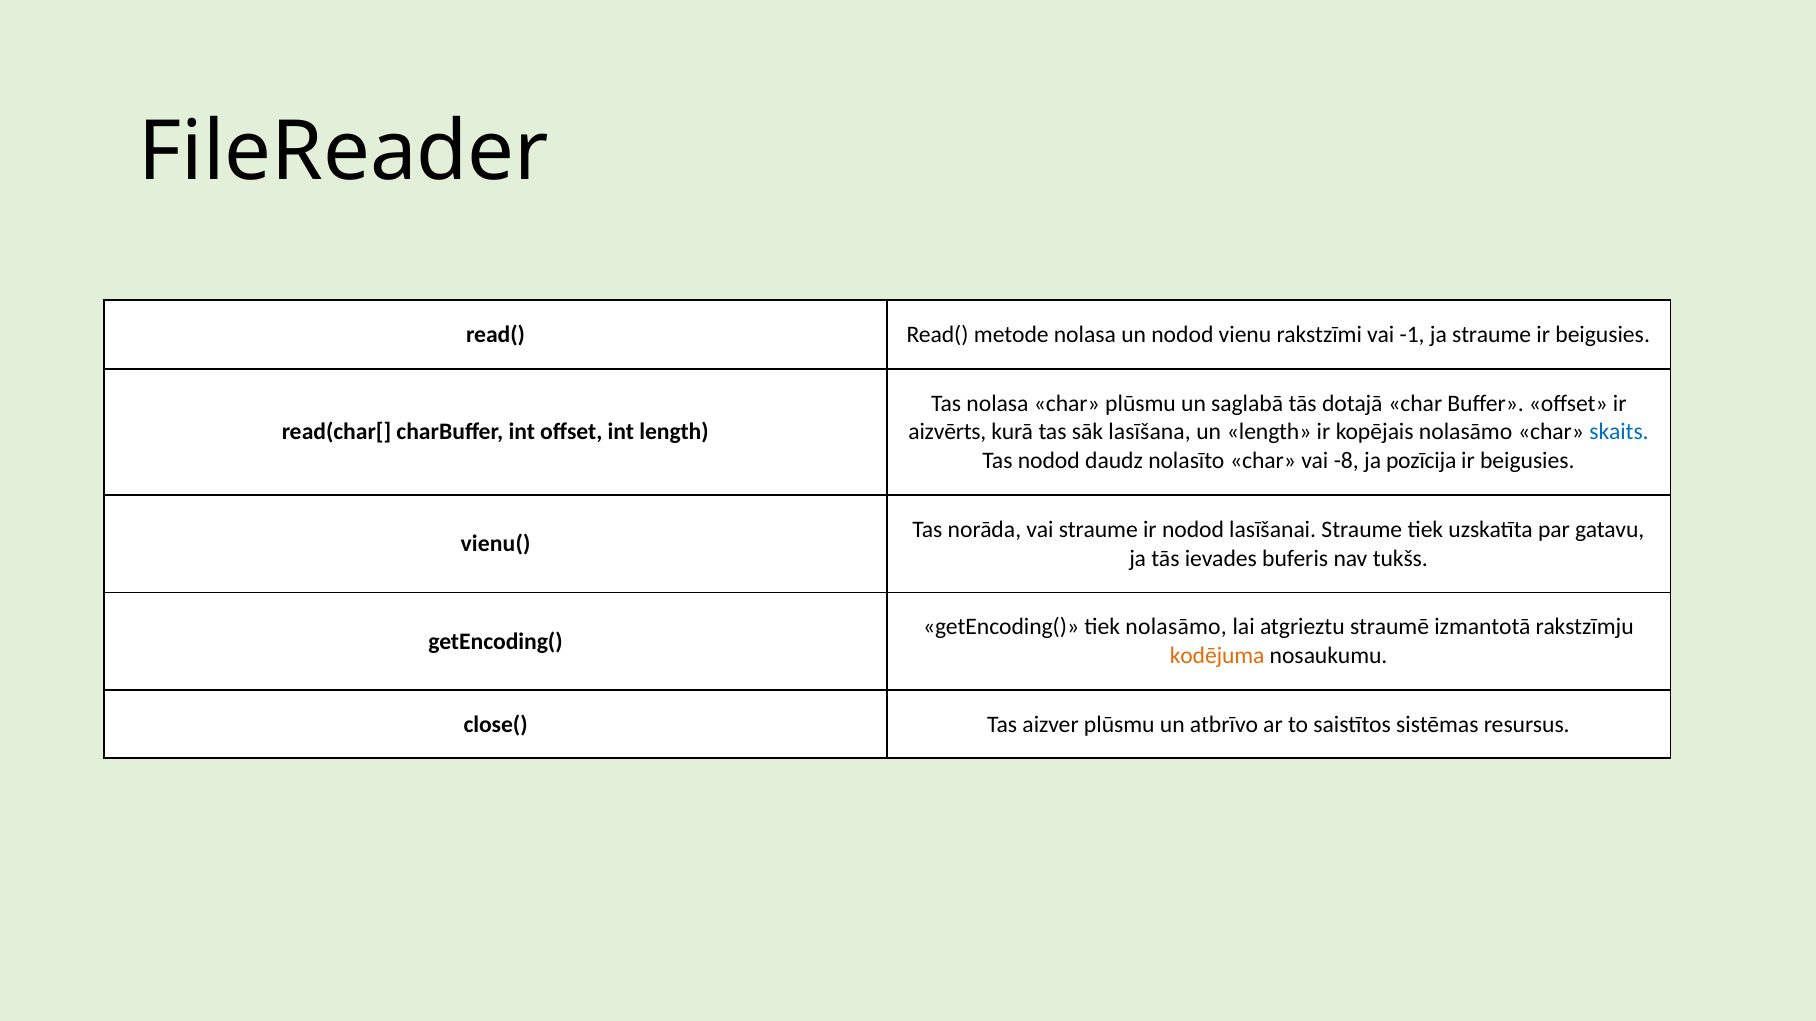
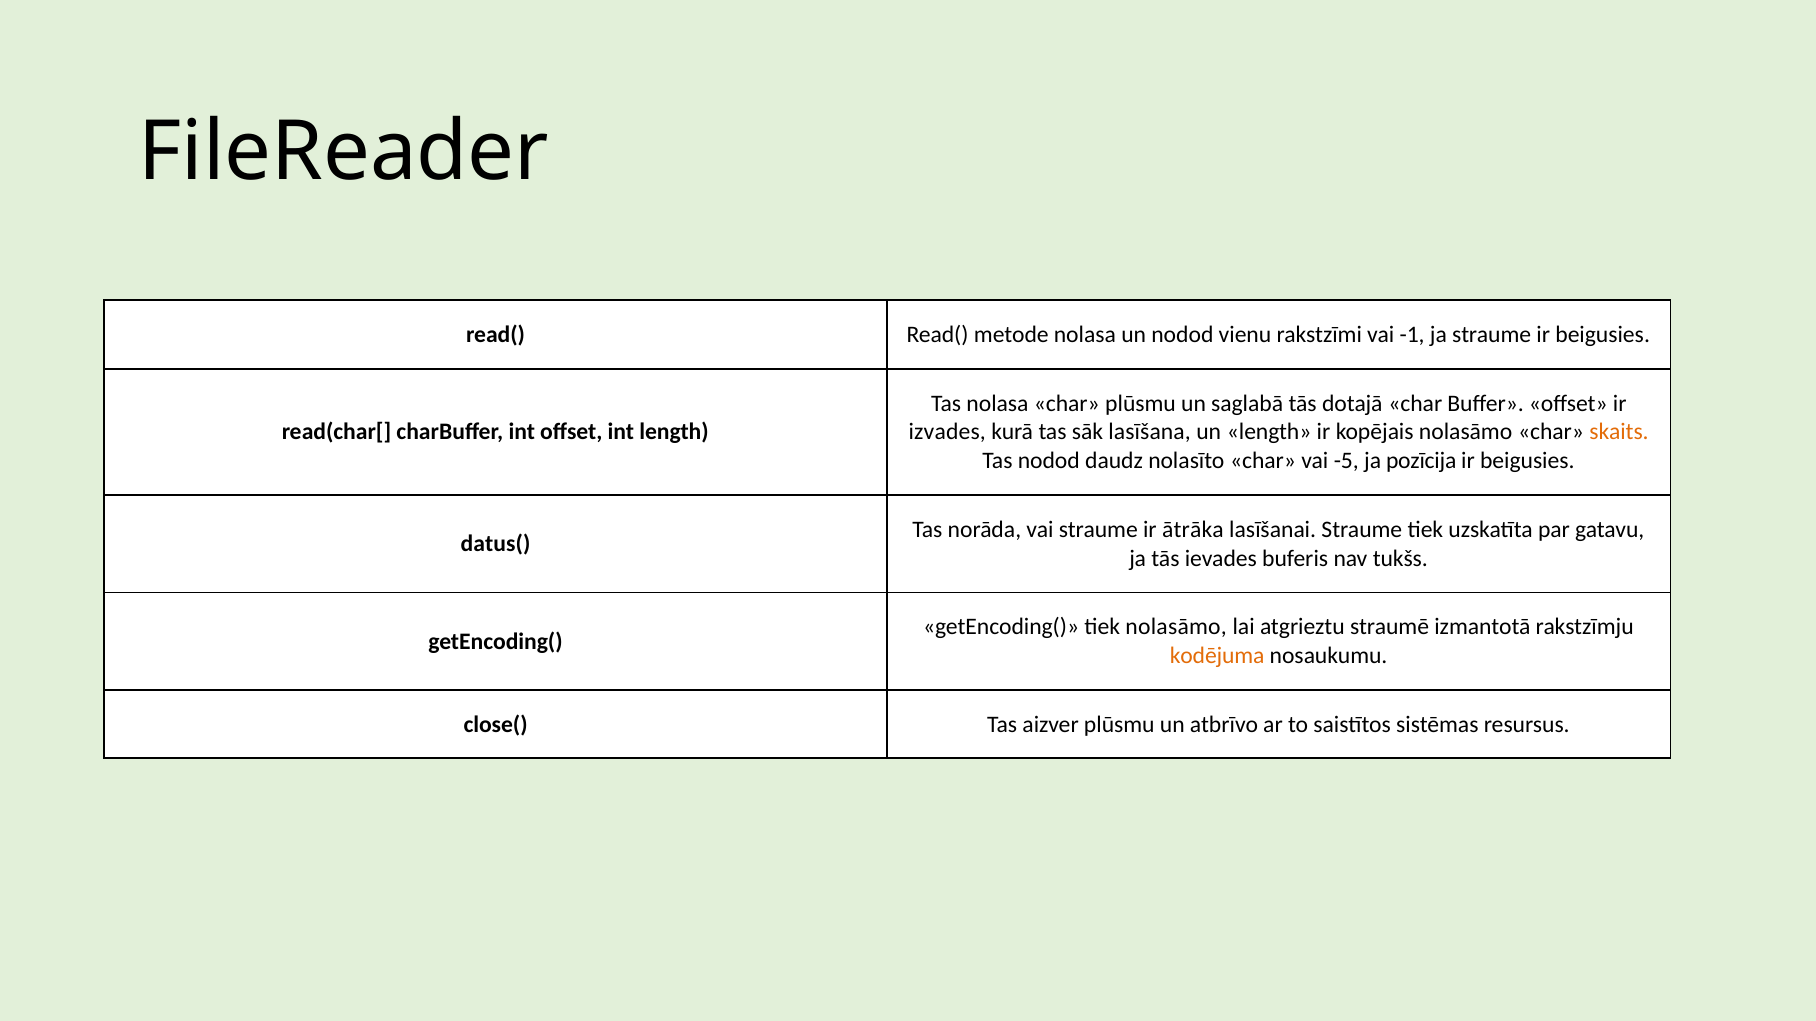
aizvērts: aizvērts -> izvades
skaits colour: blue -> orange
-8: -8 -> -5
ir nodod: nodod -> ātrāka
vienu(: vienu( -> datus(
